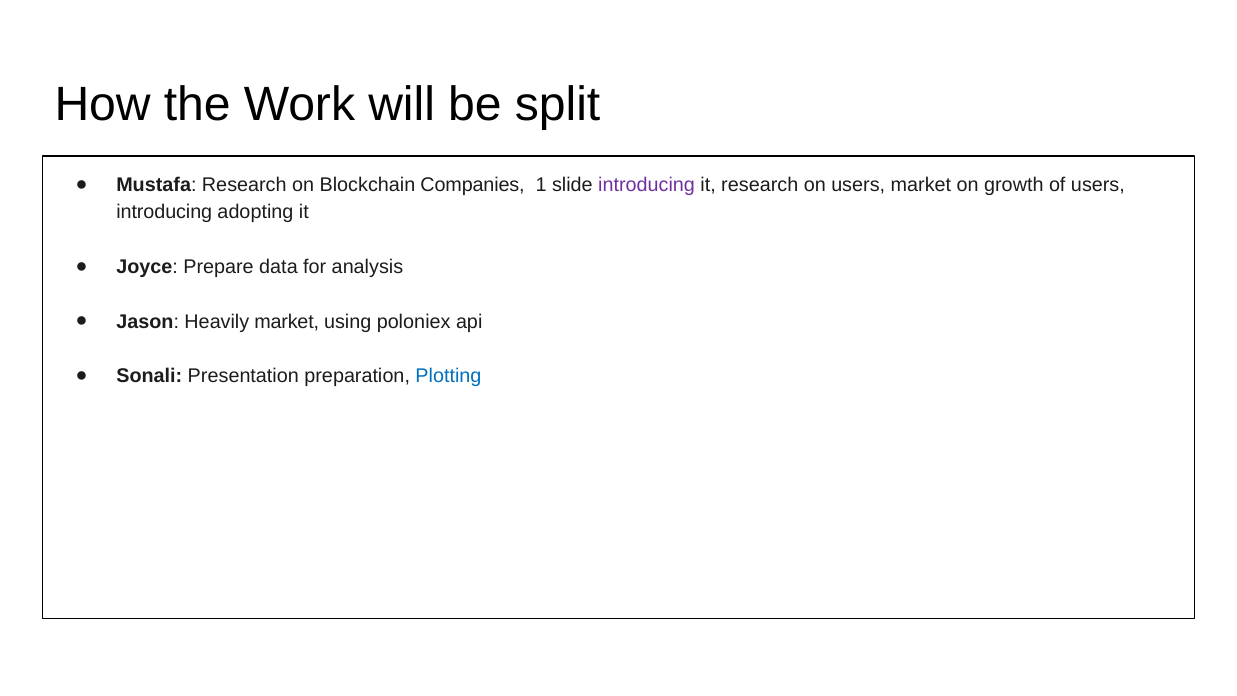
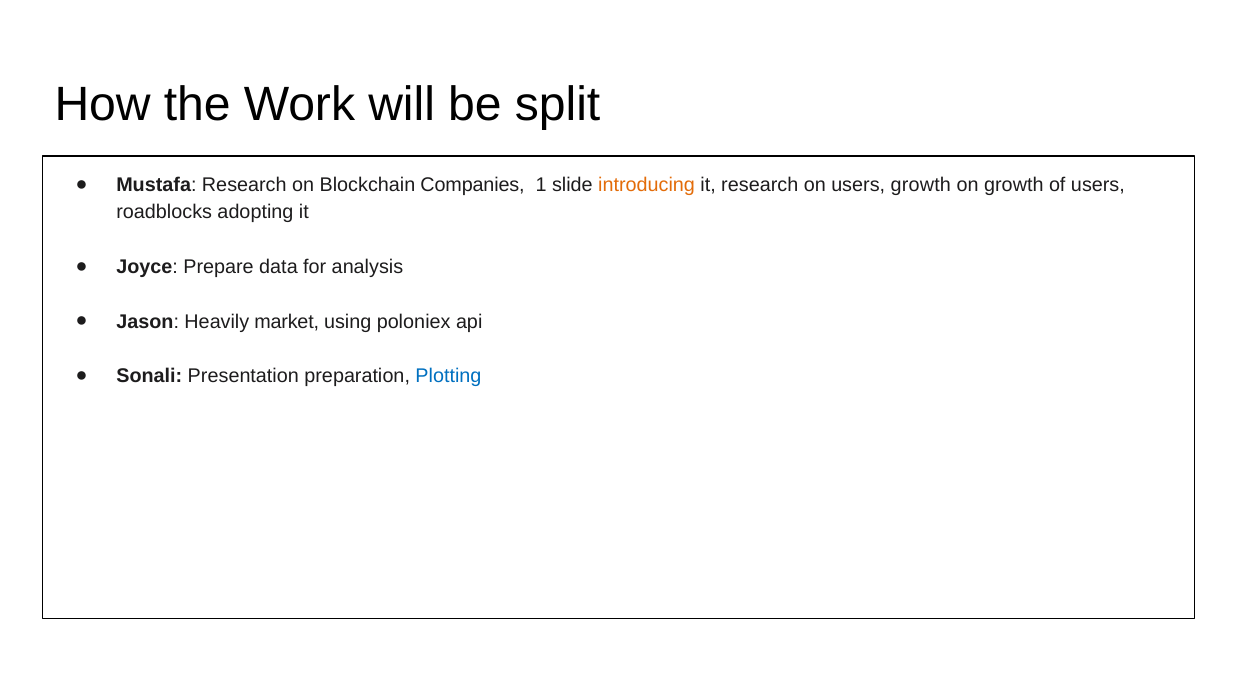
introducing at (647, 185) colour: purple -> orange
users market: market -> growth
introducing at (164, 212): introducing -> roadblocks
